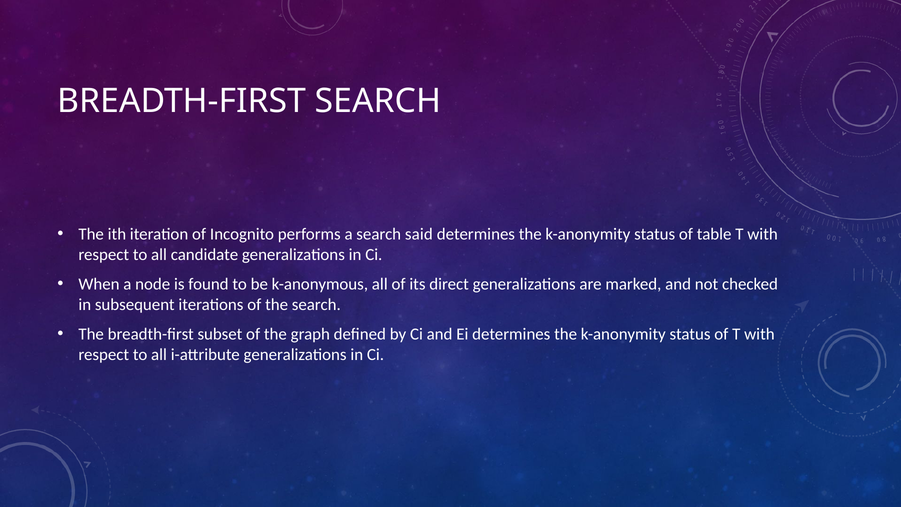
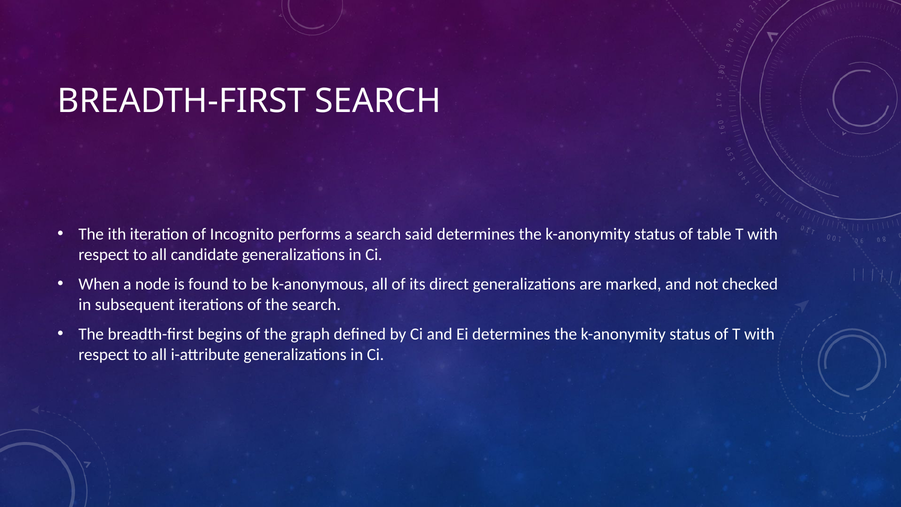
subset: subset -> begins
